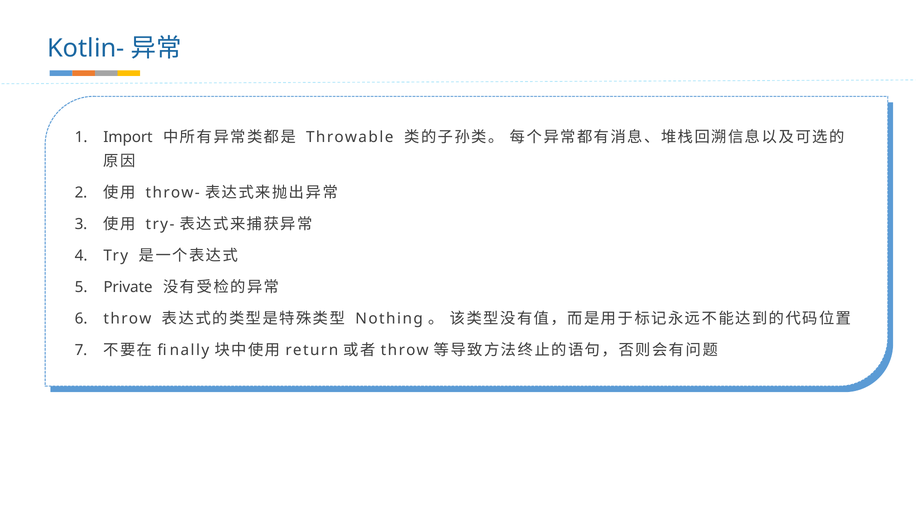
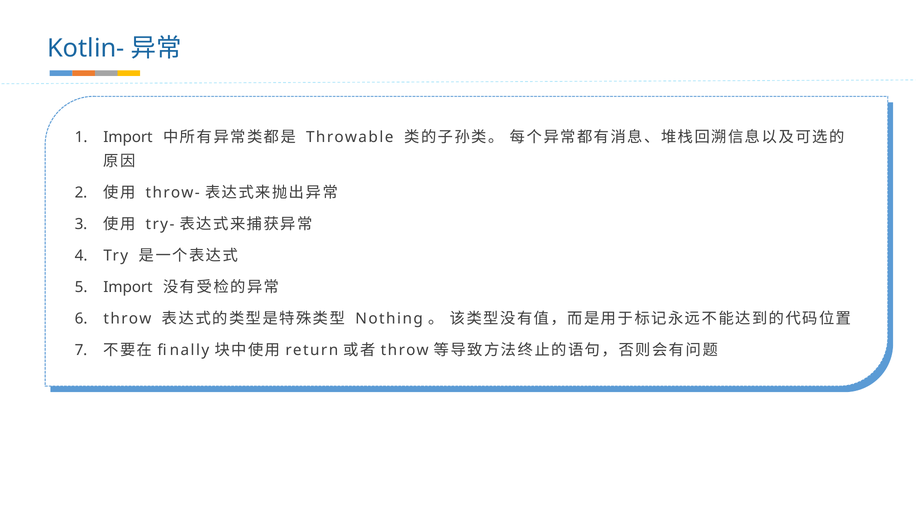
Private at (128, 287): Private -> Import
